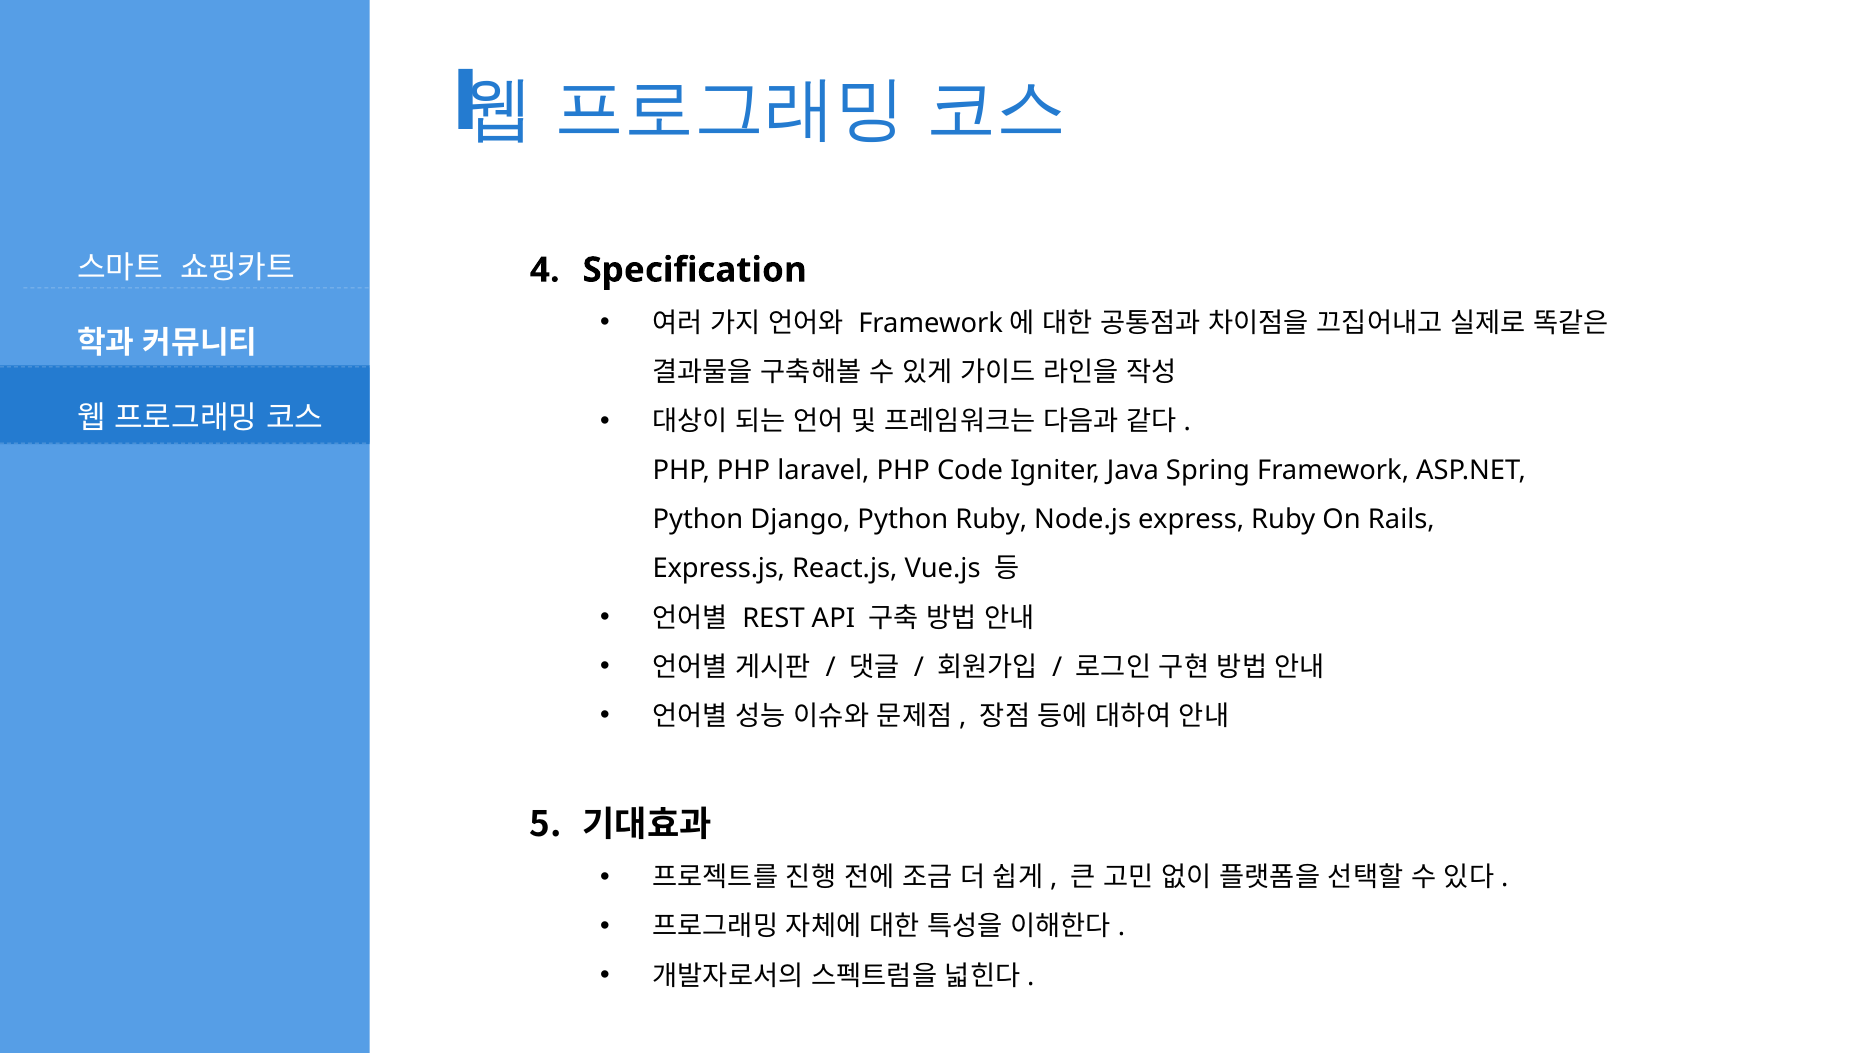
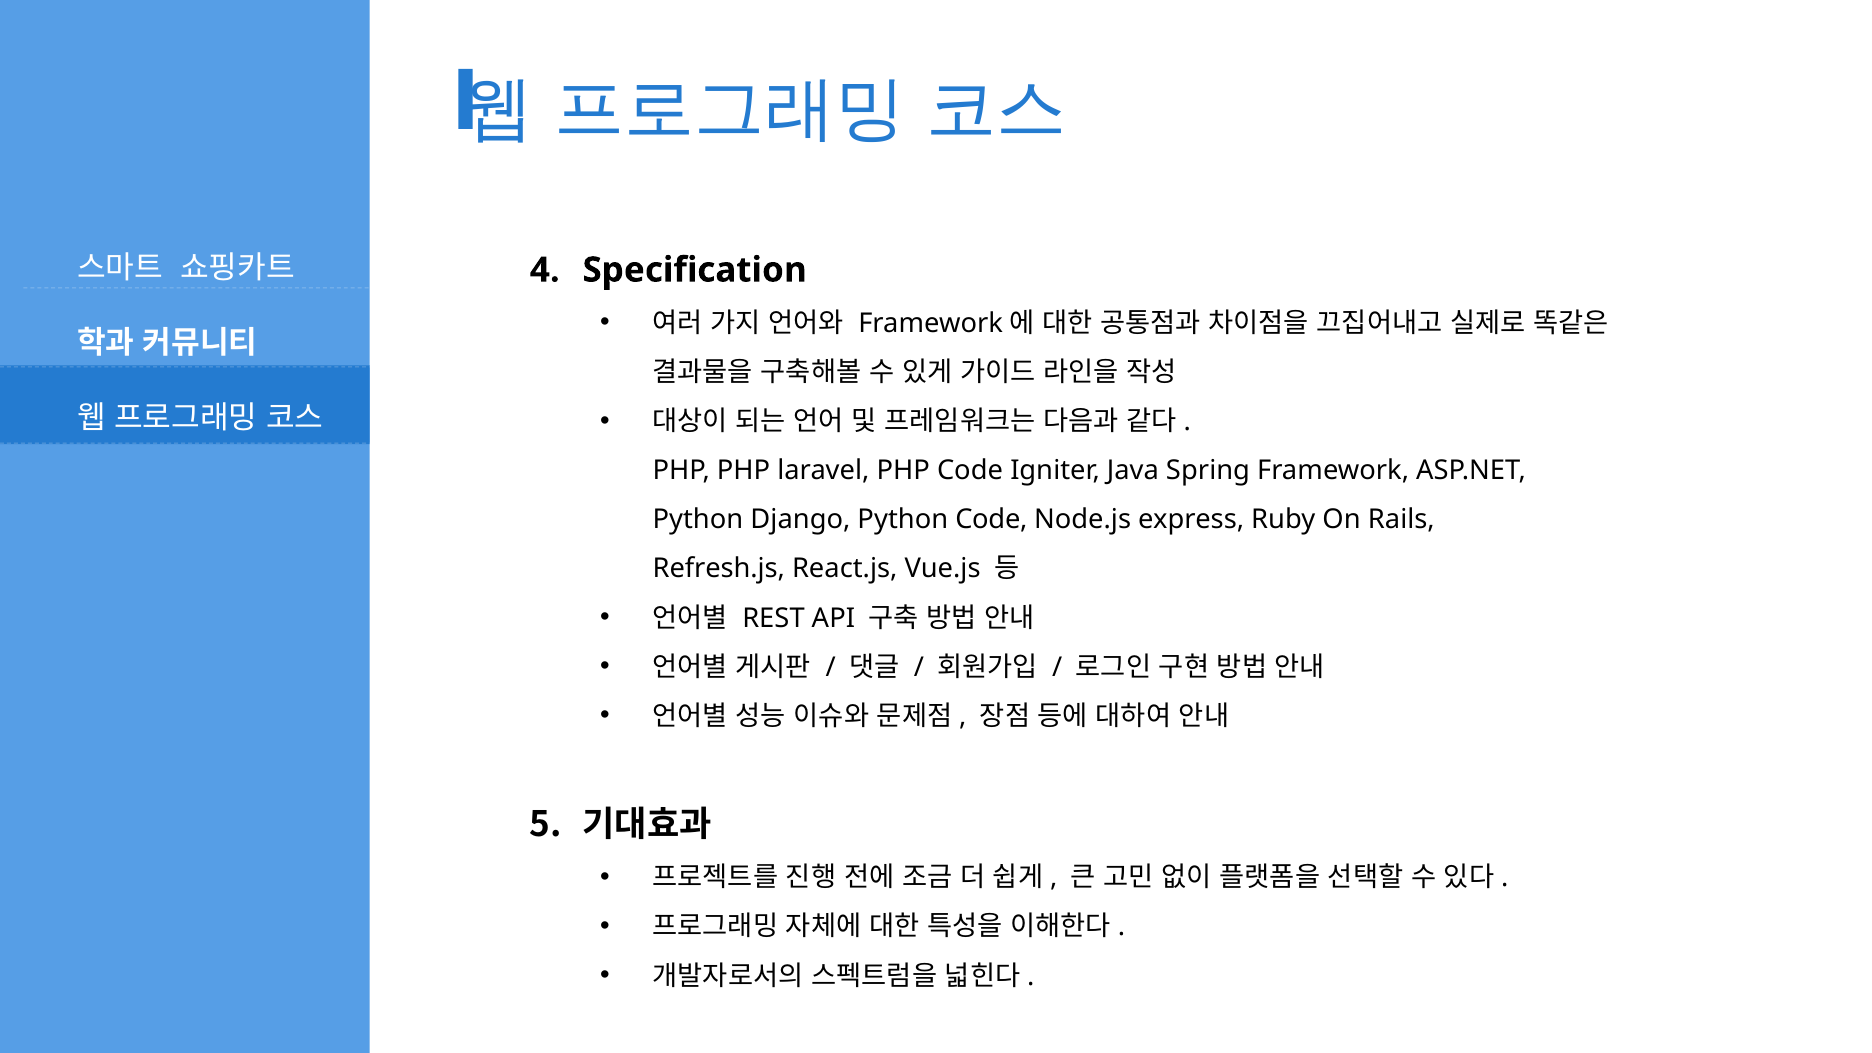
Python Ruby: Ruby -> Code
Express.js: Express.js -> Refresh.js
